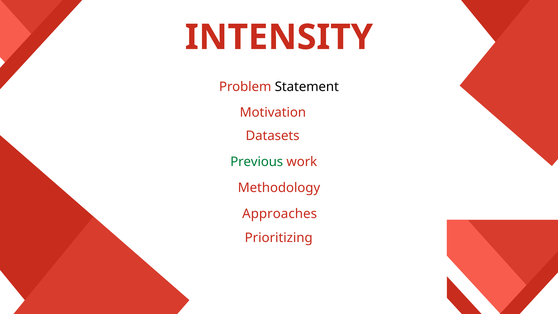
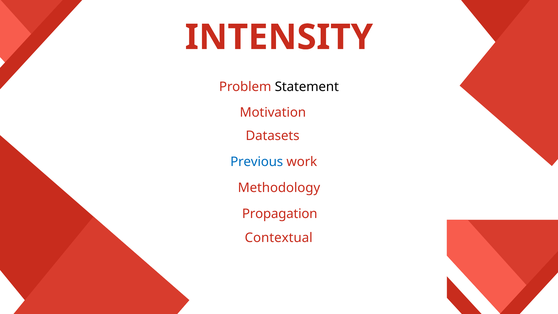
Previous colour: green -> blue
Approaches: Approaches -> Propagation
Prioritizing: Prioritizing -> Contextual
